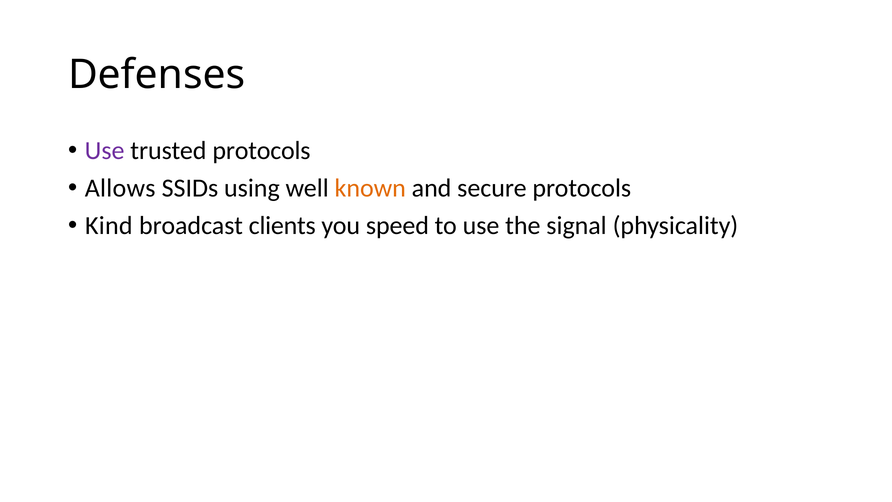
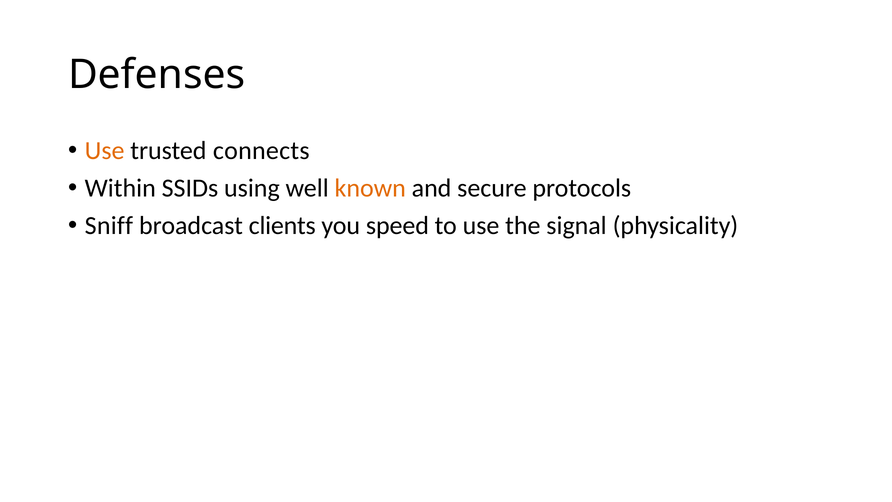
Use at (105, 151) colour: purple -> orange
trusted protocols: protocols -> connects
Allows: Allows -> Within
Kind: Kind -> Sniff
